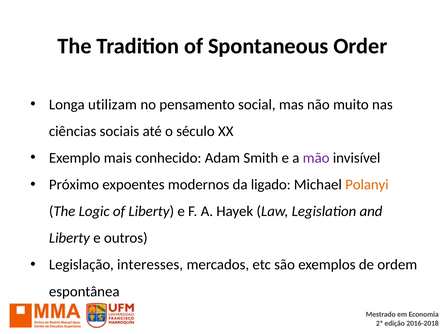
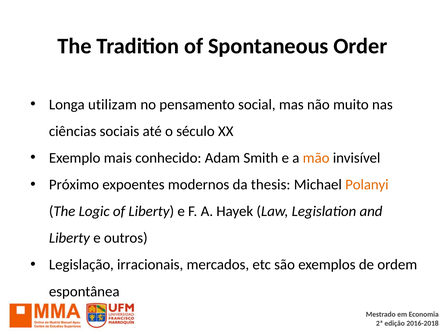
mão colour: purple -> orange
ligado: ligado -> thesis
interesses: interesses -> irracionais
